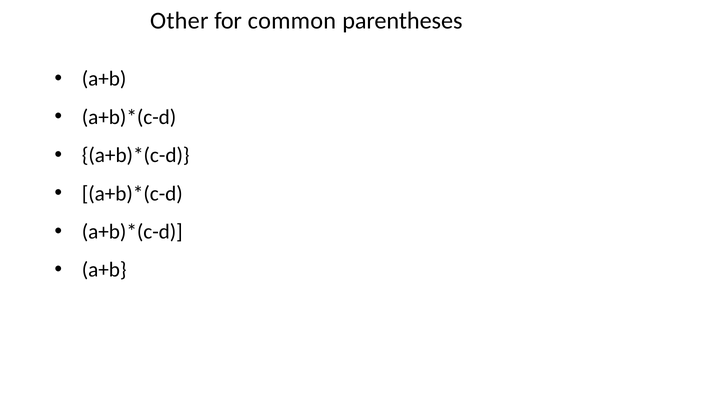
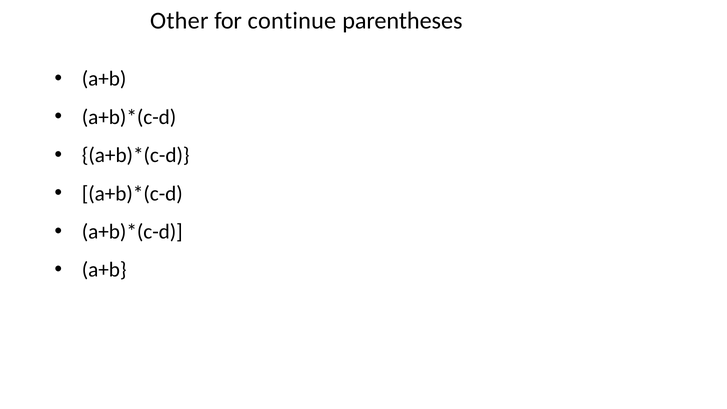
common: common -> continue
